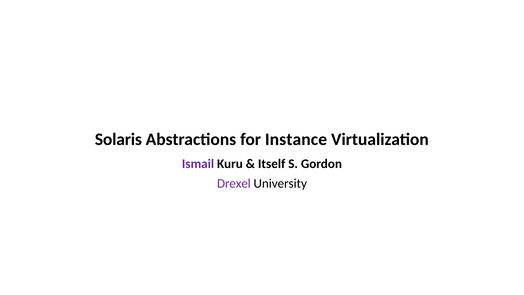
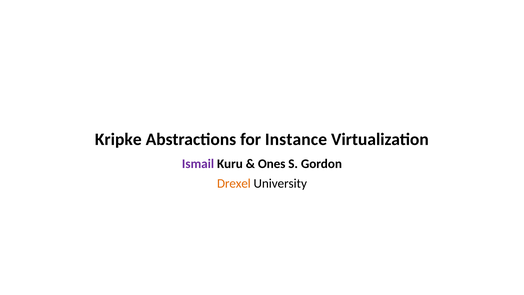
Solaris: Solaris -> Kripke
Itself: Itself -> Ones
Drexel colour: purple -> orange
